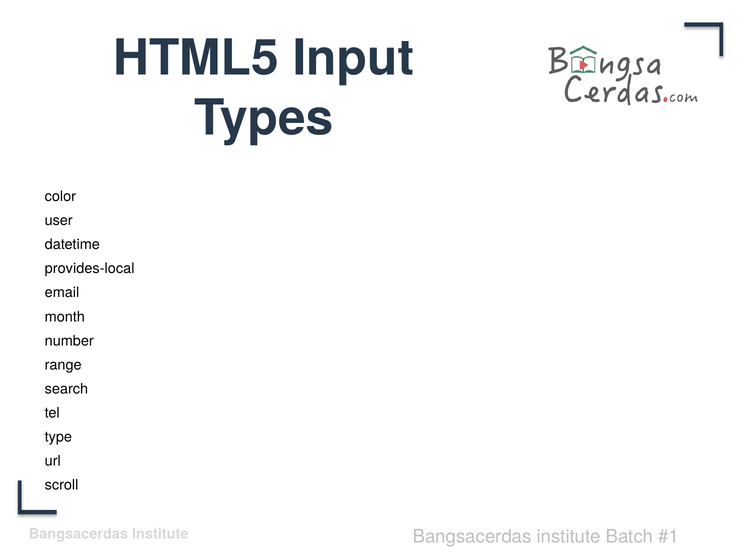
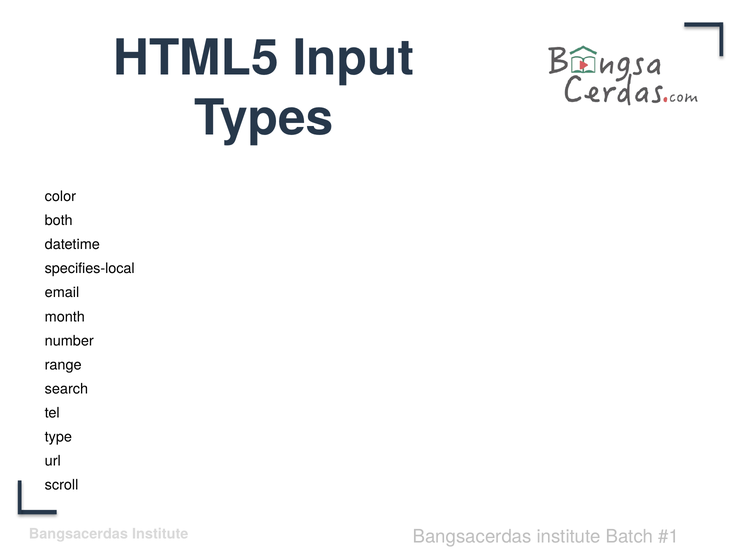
user: user -> both
provides-local: provides-local -> specifies-local
